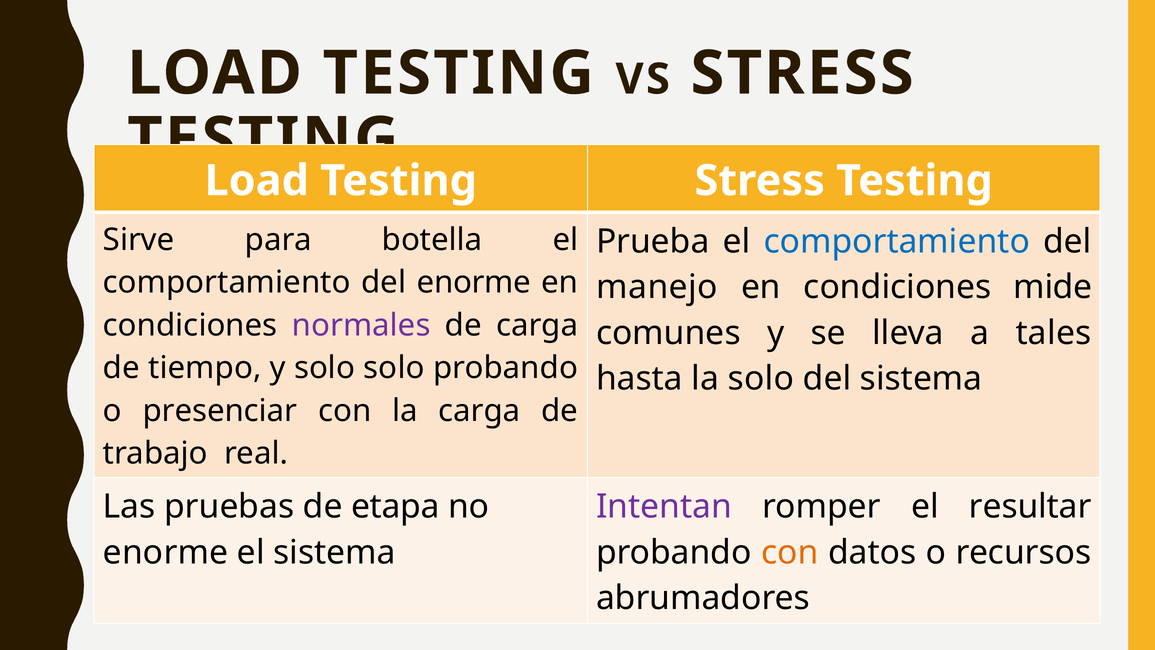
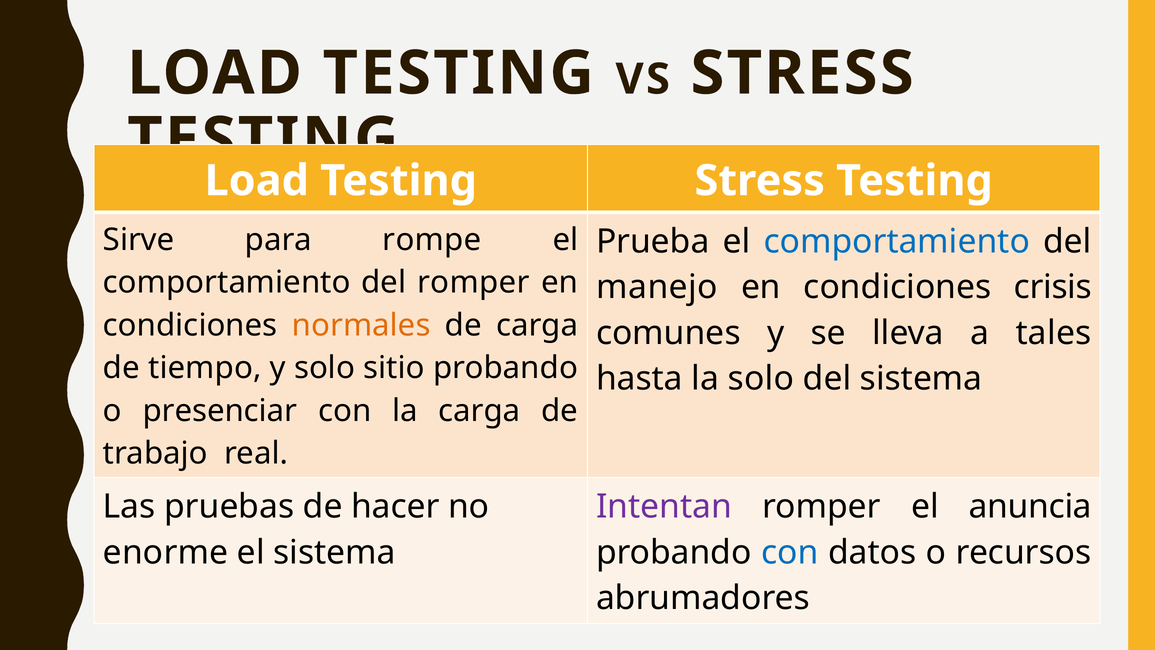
botella: botella -> rompe
del enorme: enorme -> romper
mide: mide -> crisis
normales colour: purple -> orange
solo solo: solo -> sitio
etapa: etapa -> hacer
resultar: resultar -> anuncia
con at (790, 552) colour: orange -> blue
